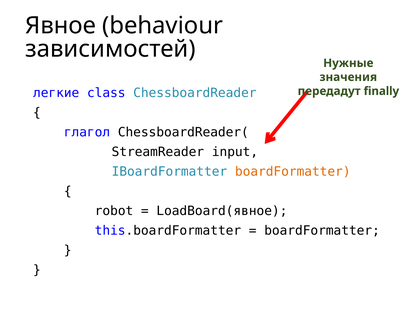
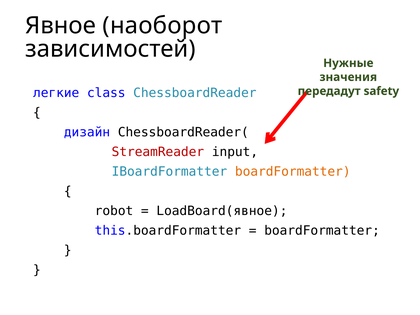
behaviour: behaviour -> наоборот
finally: finally -> safety
глагол: глагол -> дизайн
StreamReader colour: black -> red
